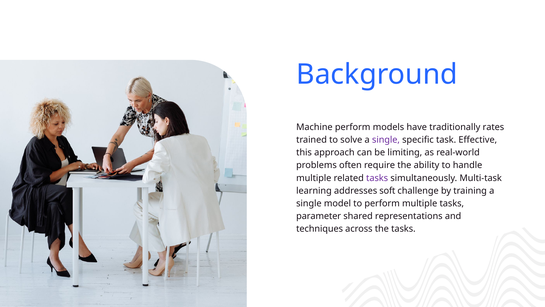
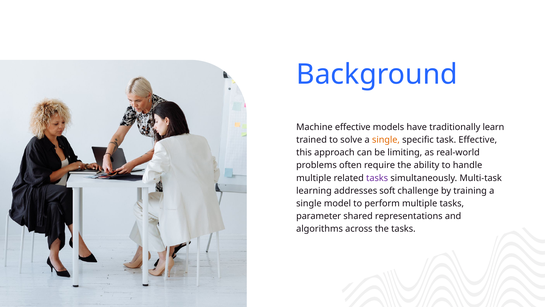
Machine perform: perform -> effective
rates: rates -> learn
single at (386, 140) colour: purple -> orange
techniques: techniques -> algorithms
